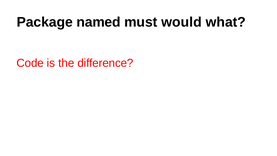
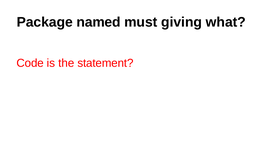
would: would -> giving
difference: difference -> statement
